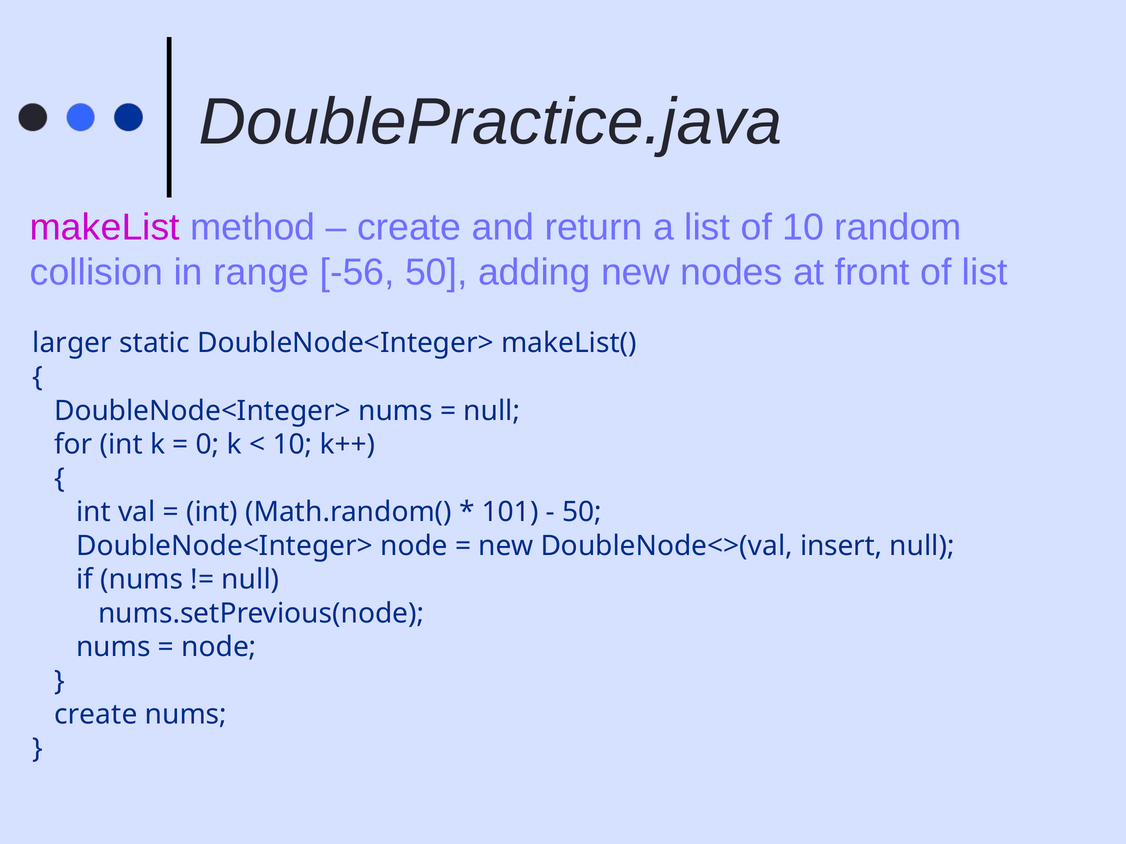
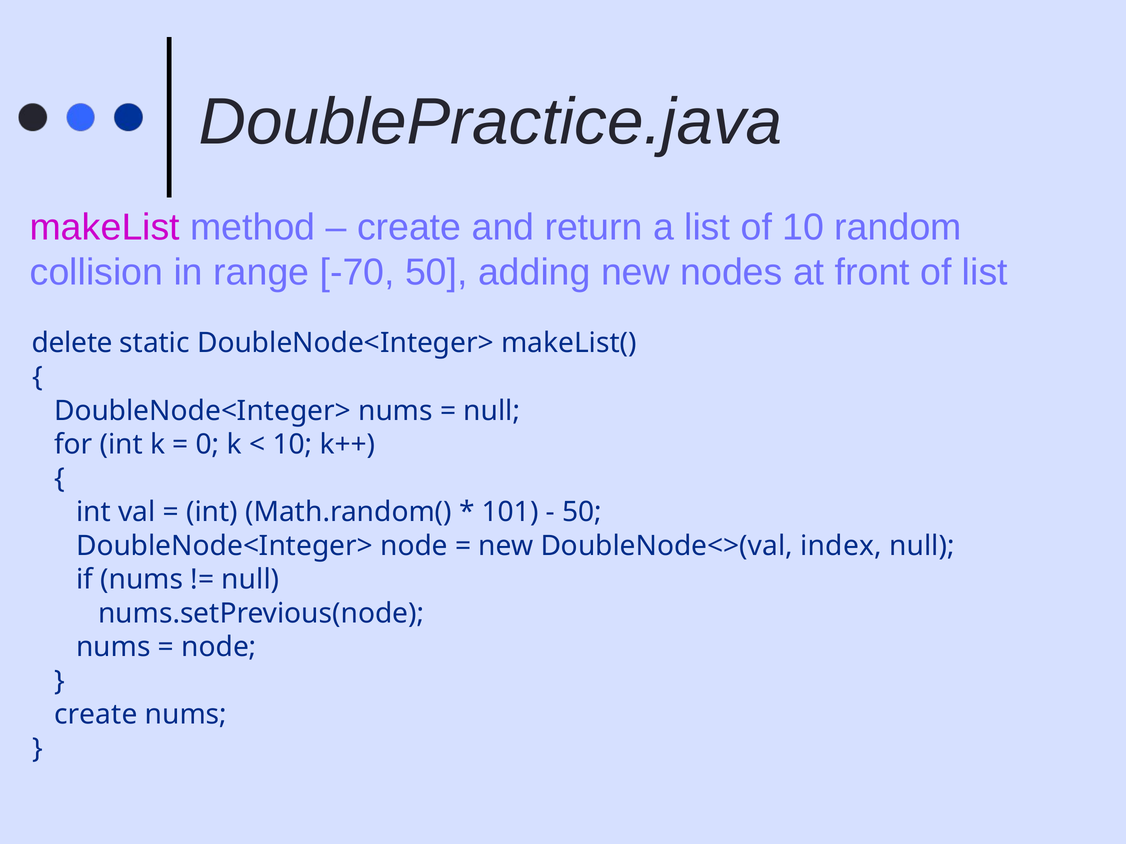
-56: -56 -> -70
larger: larger -> delete
insert: insert -> index
